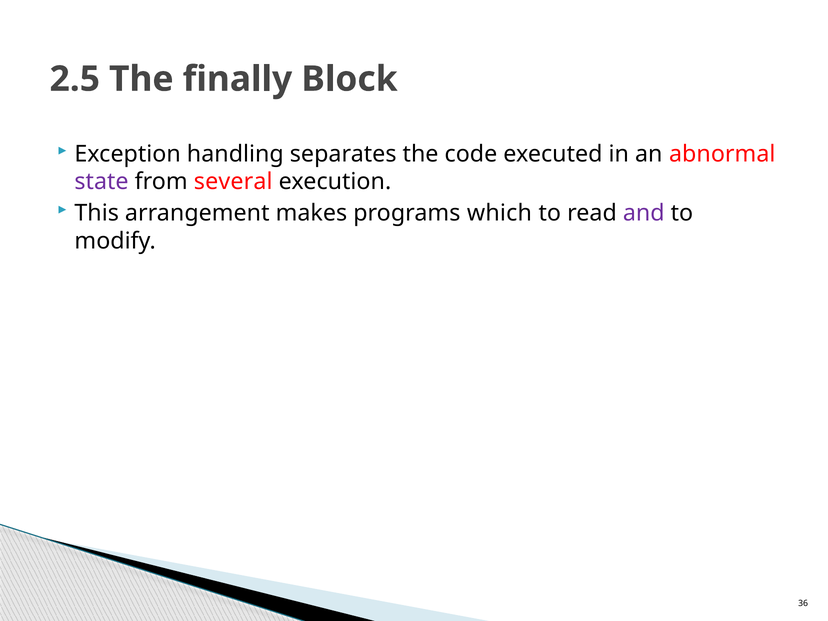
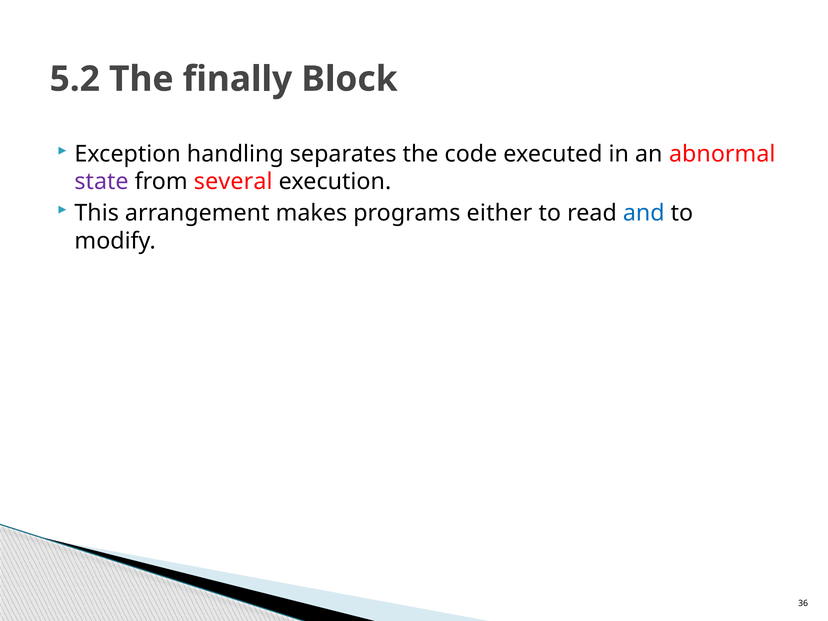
2.5: 2.5 -> 5.2
which: which -> either
and colour: purple -> blue
